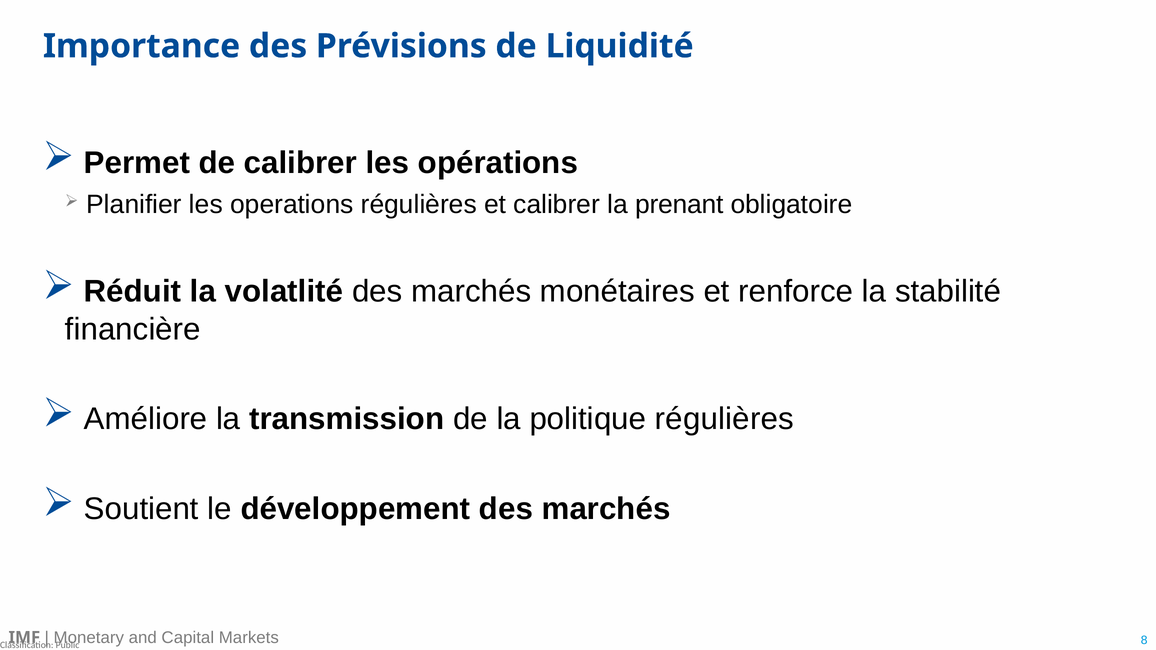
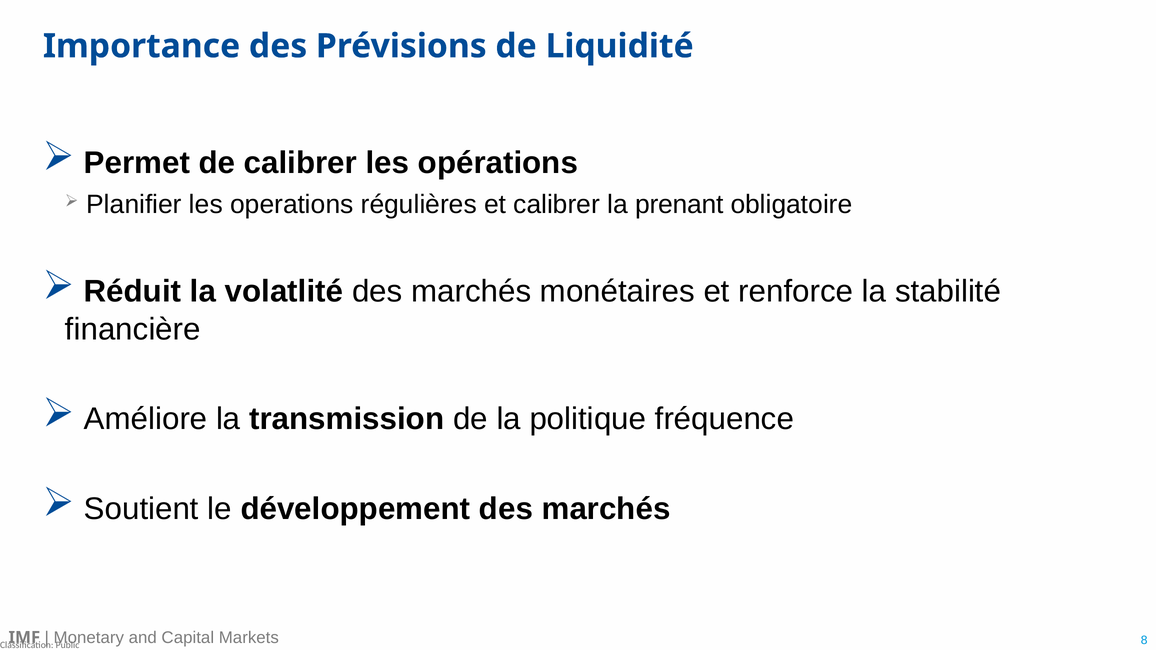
politique régulières: régulières -> fréquence
